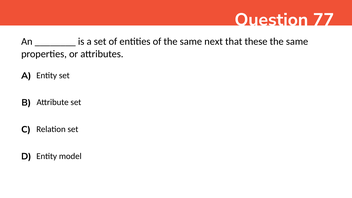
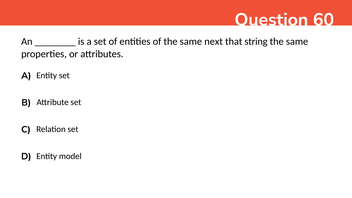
77: 77 -> 60
these: these -> string
